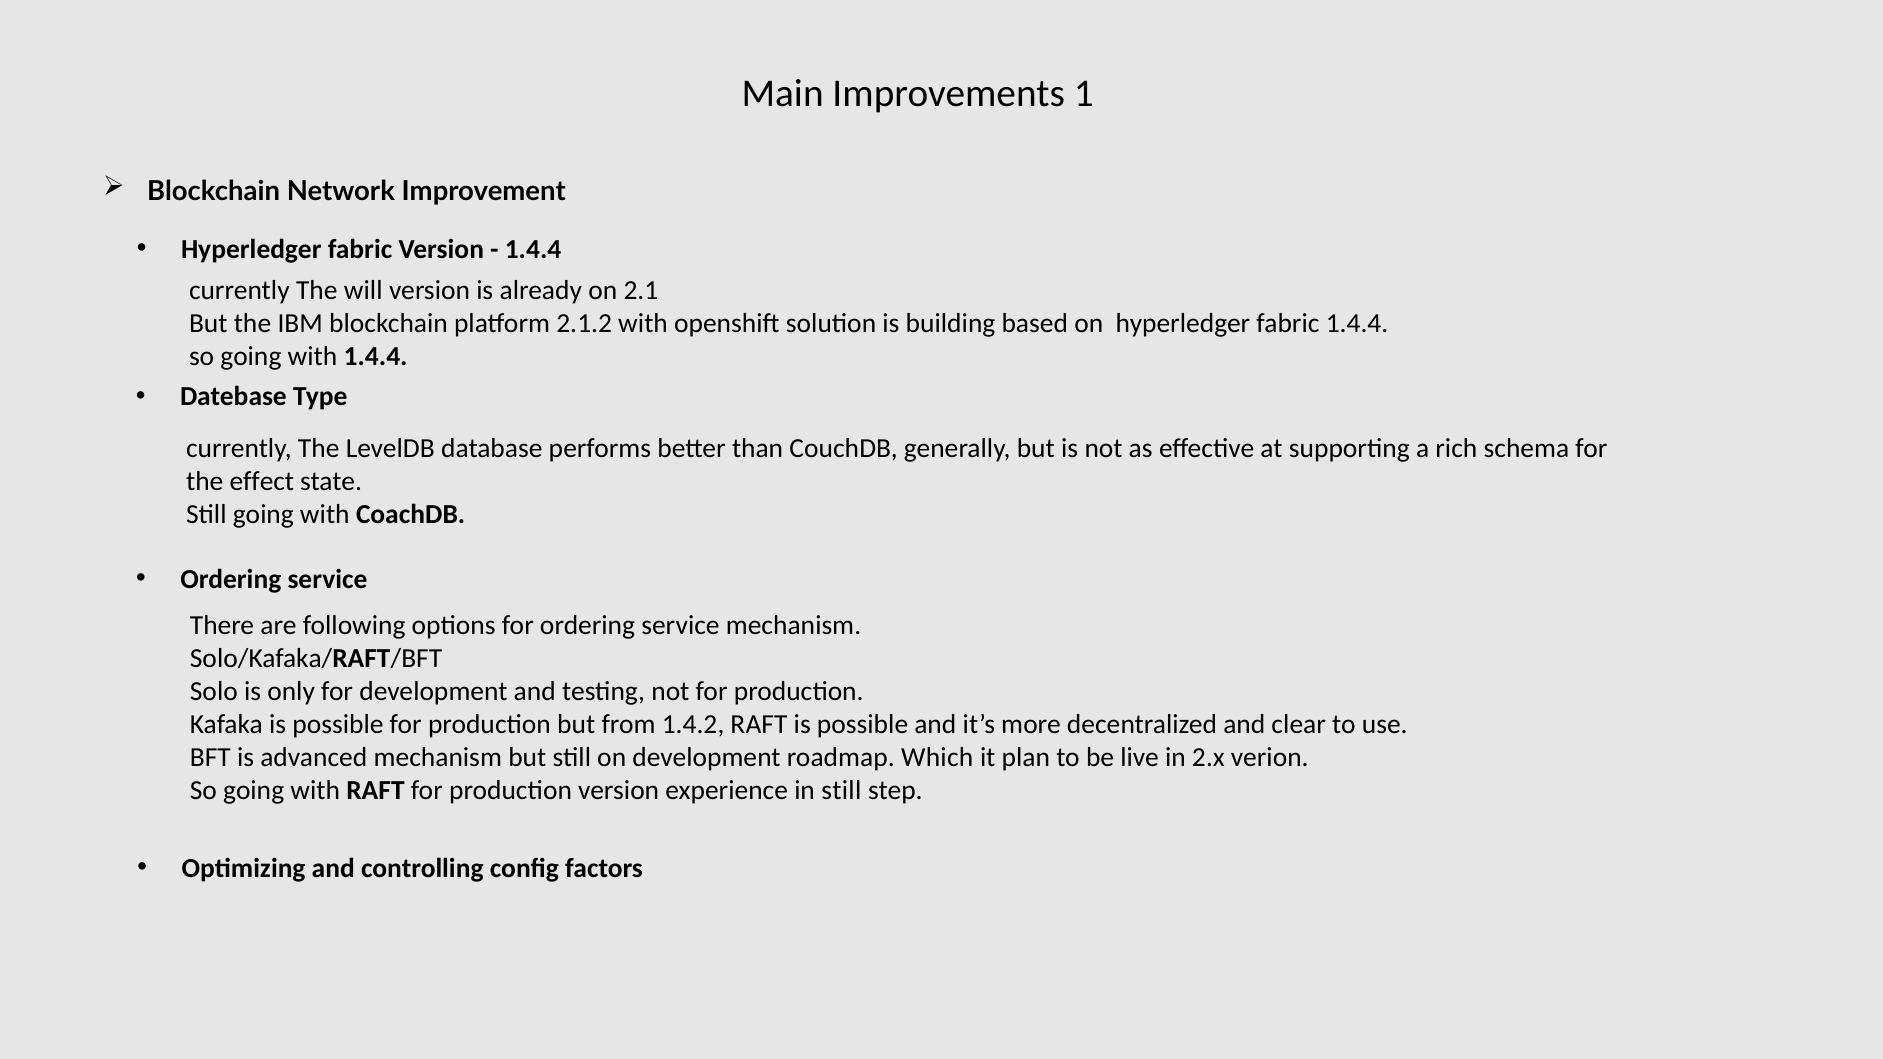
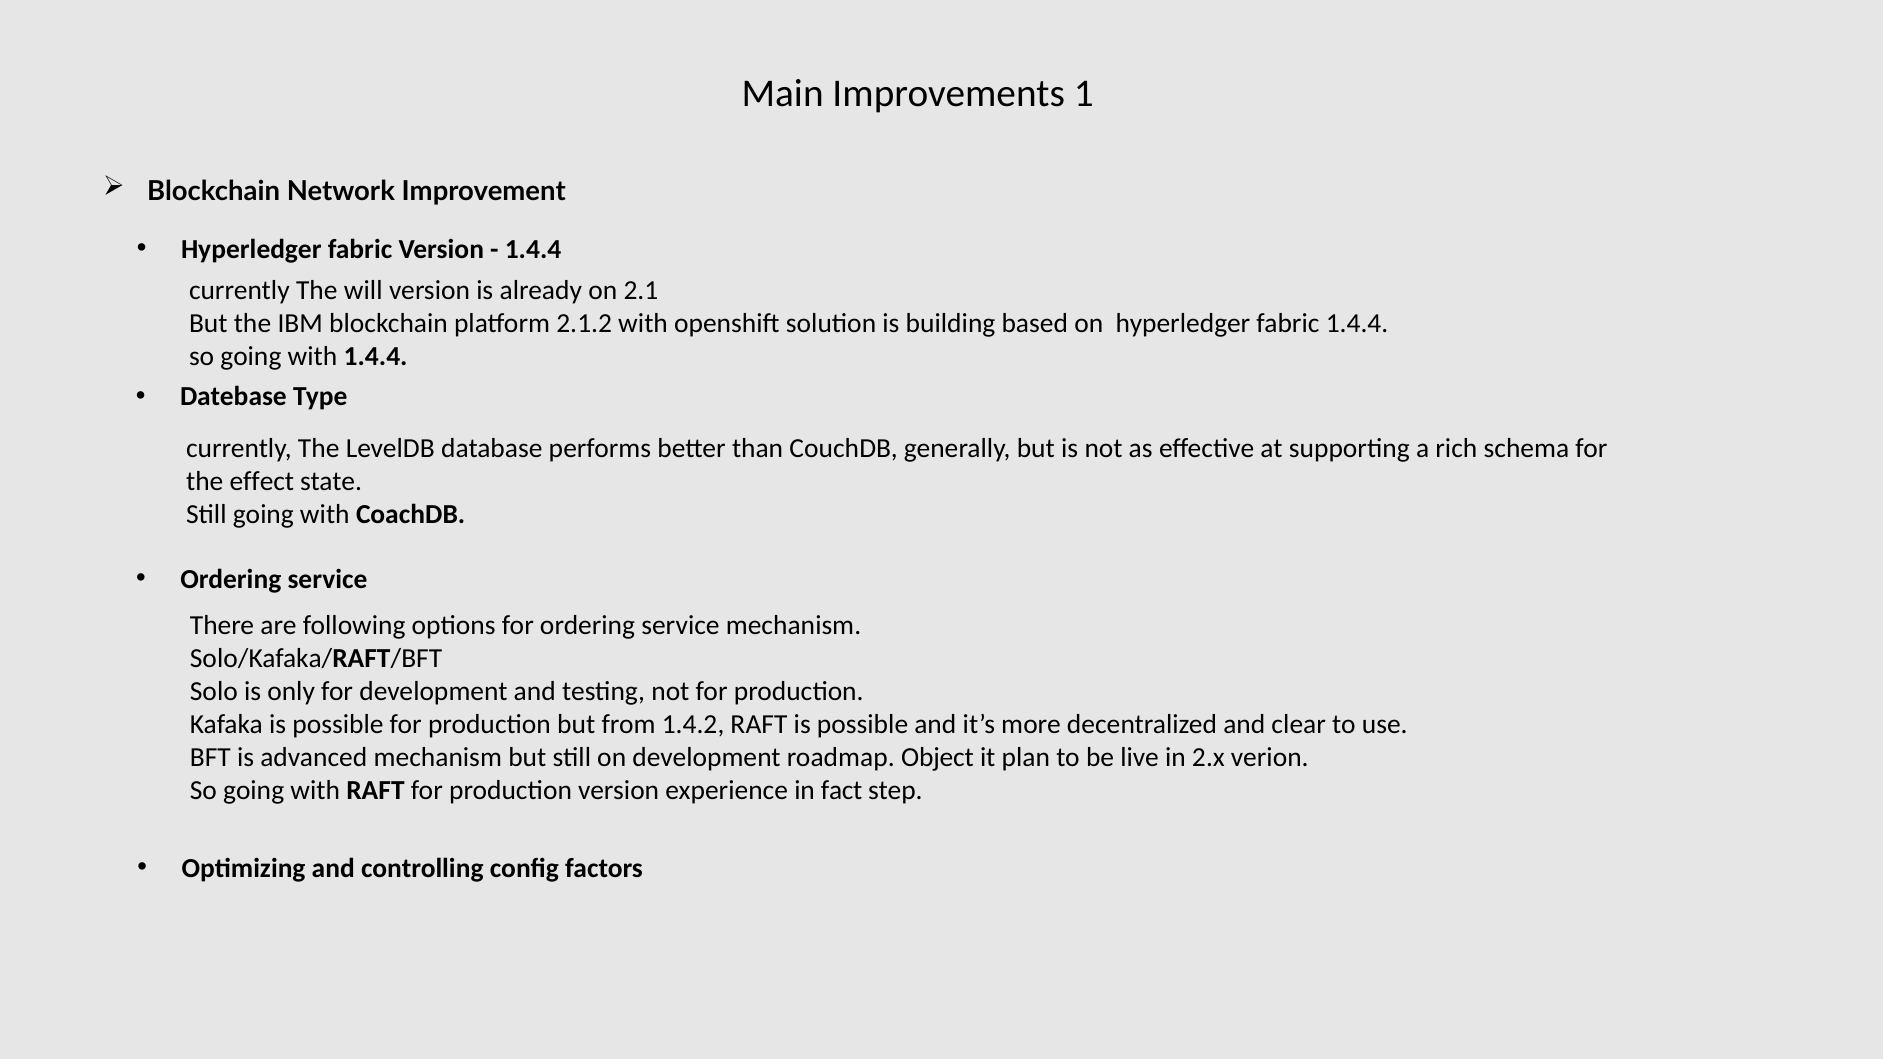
Which: Which -> Object
in still: still -> fact
